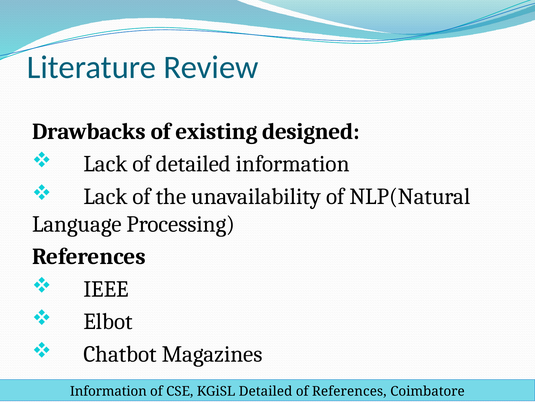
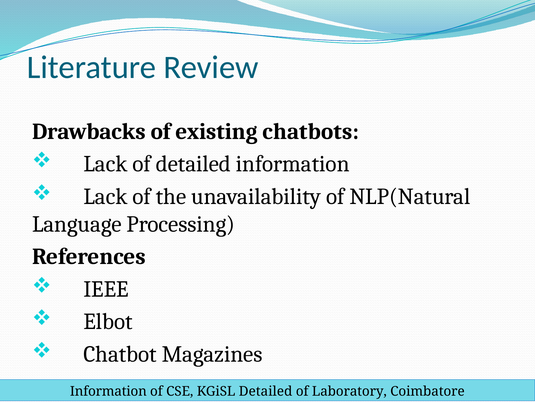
designed: designed -> chatbots
of References: References -> Laboratory
